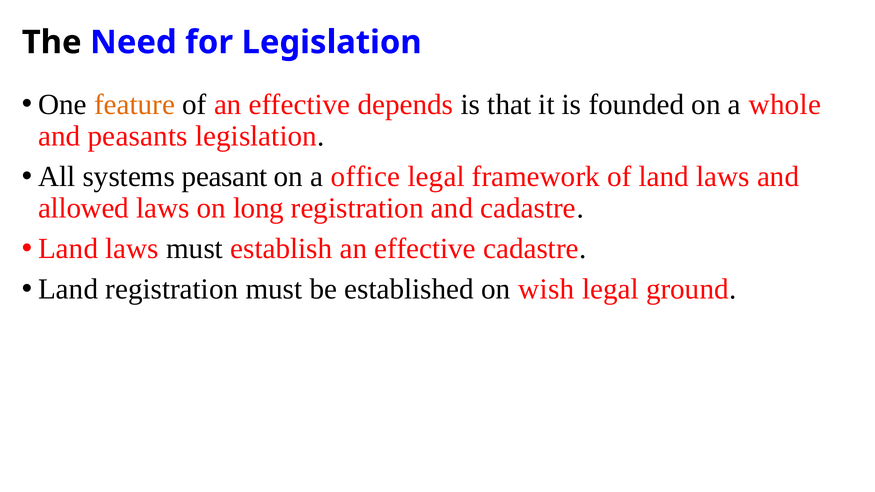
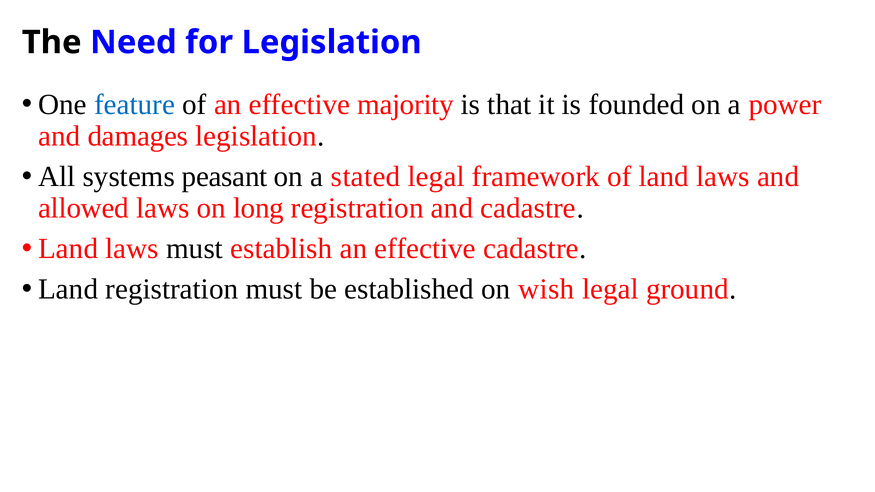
feature colour: orange -> blue
depends: depends -> majority
whole: whole -> power
peasants: peasants -> damages
office: office -> stated
